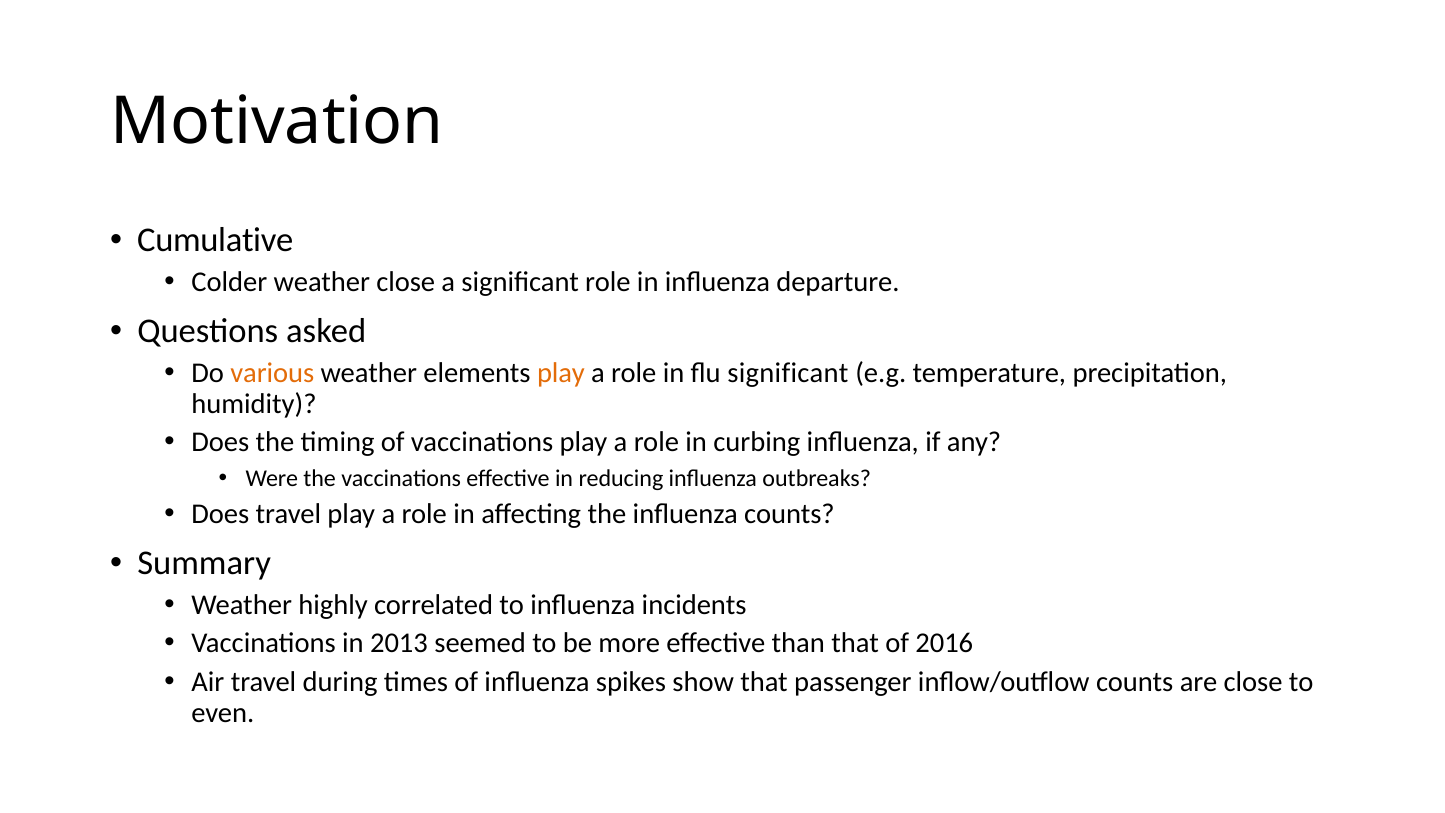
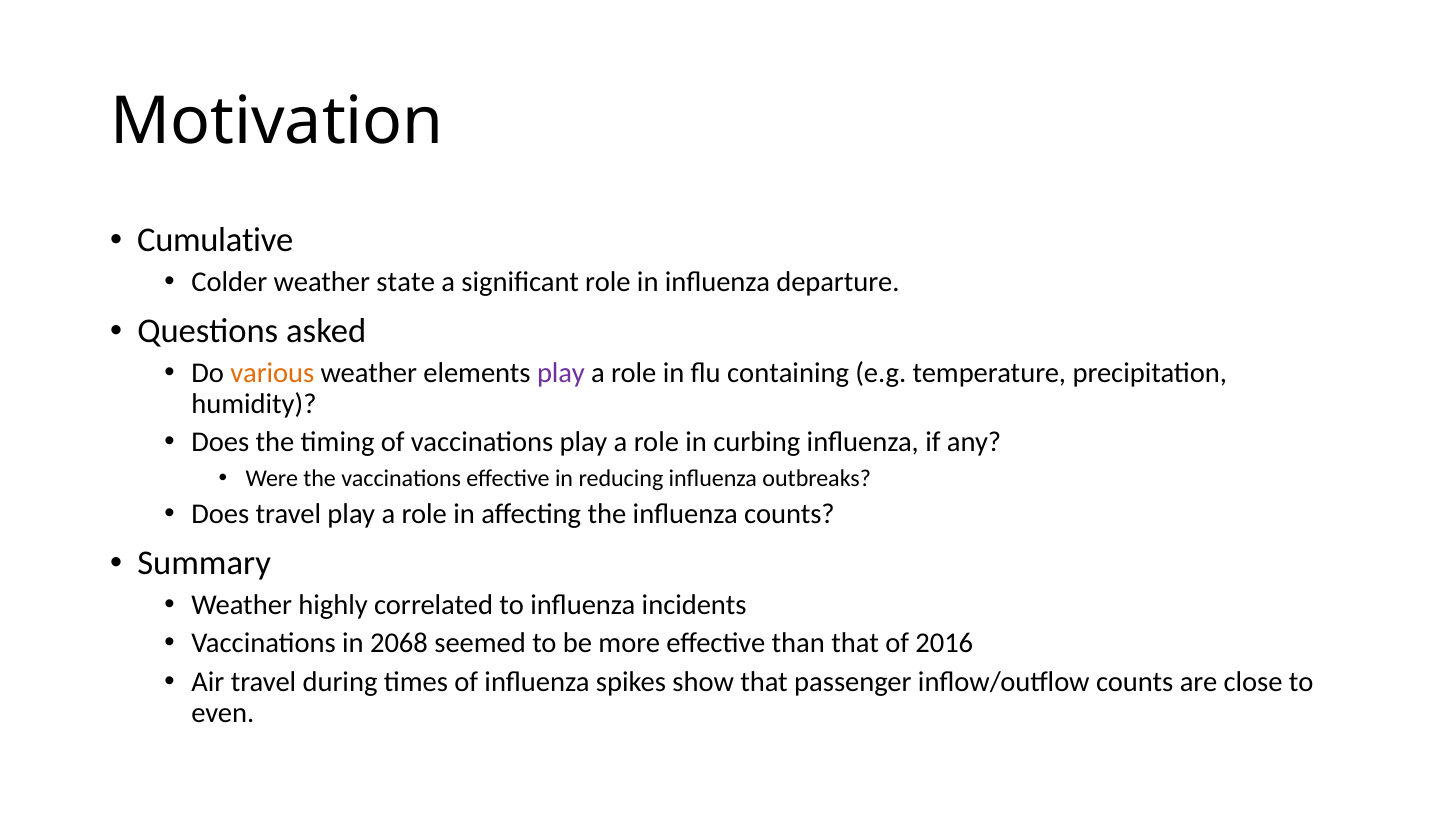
weather close: close -> state
play at (561, 373) colour: orange -> purple
flu significant: significant -> containing
2013: 2013 -> 2068
